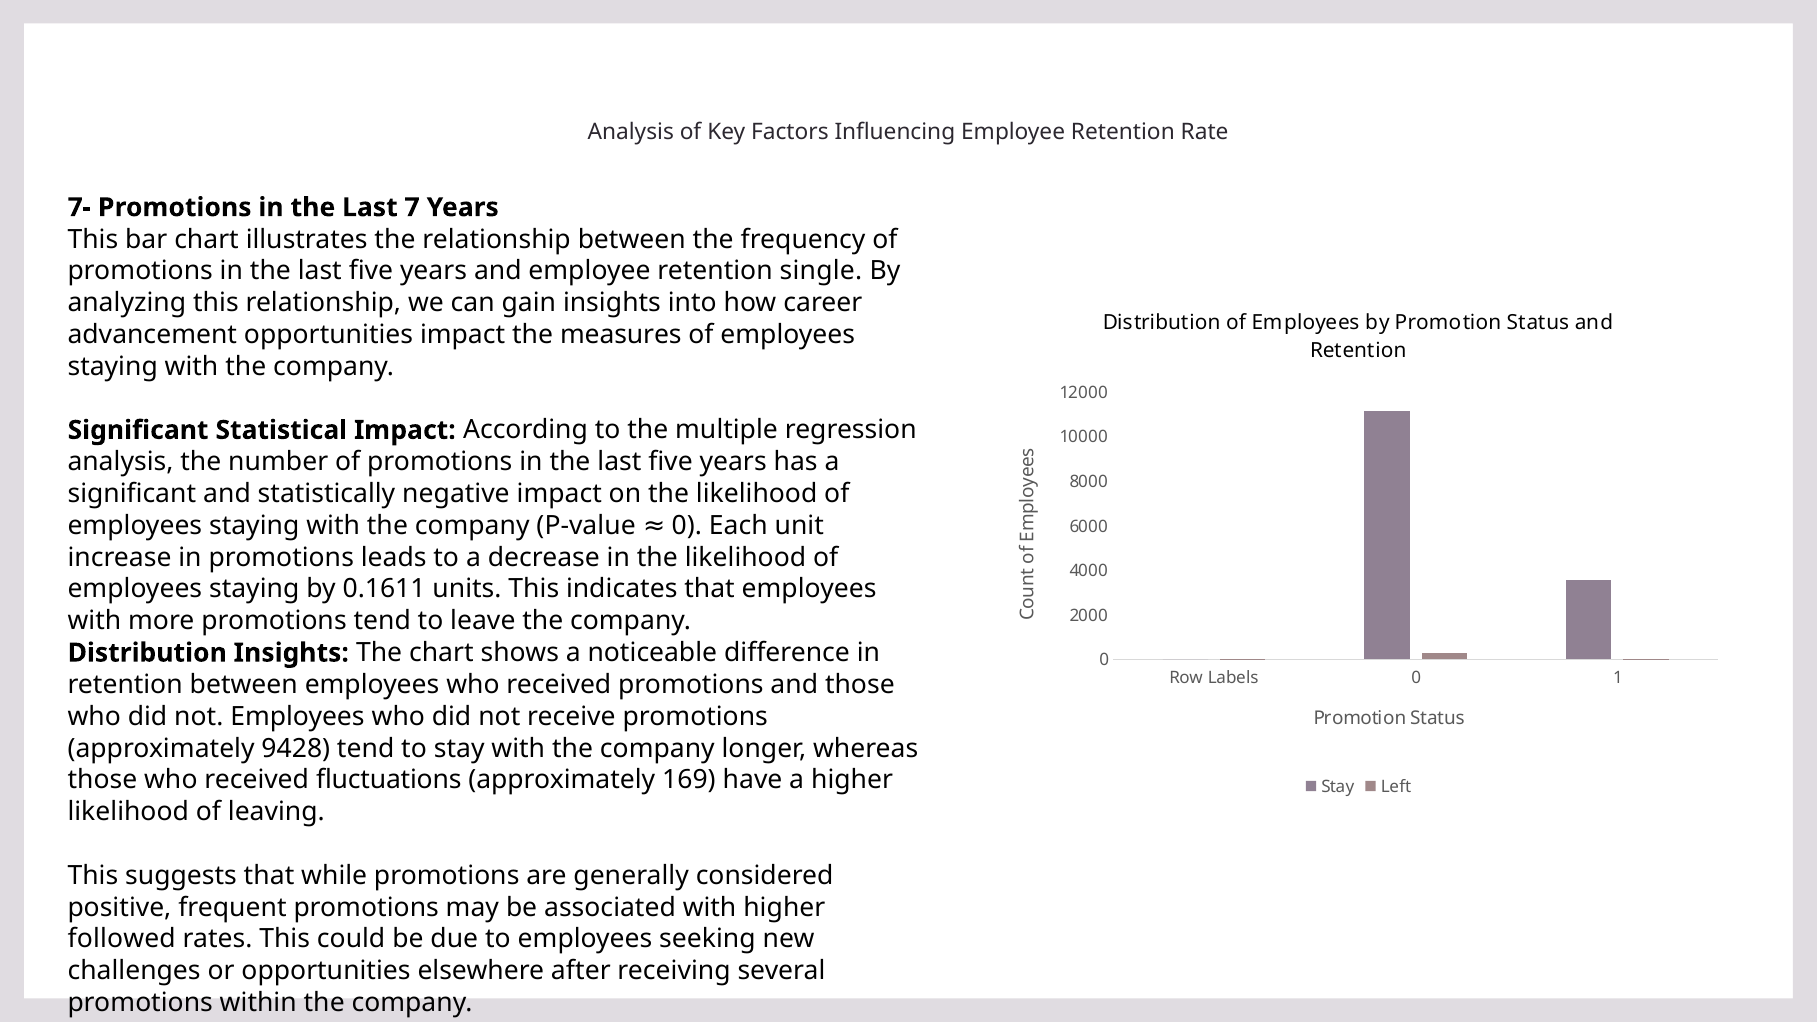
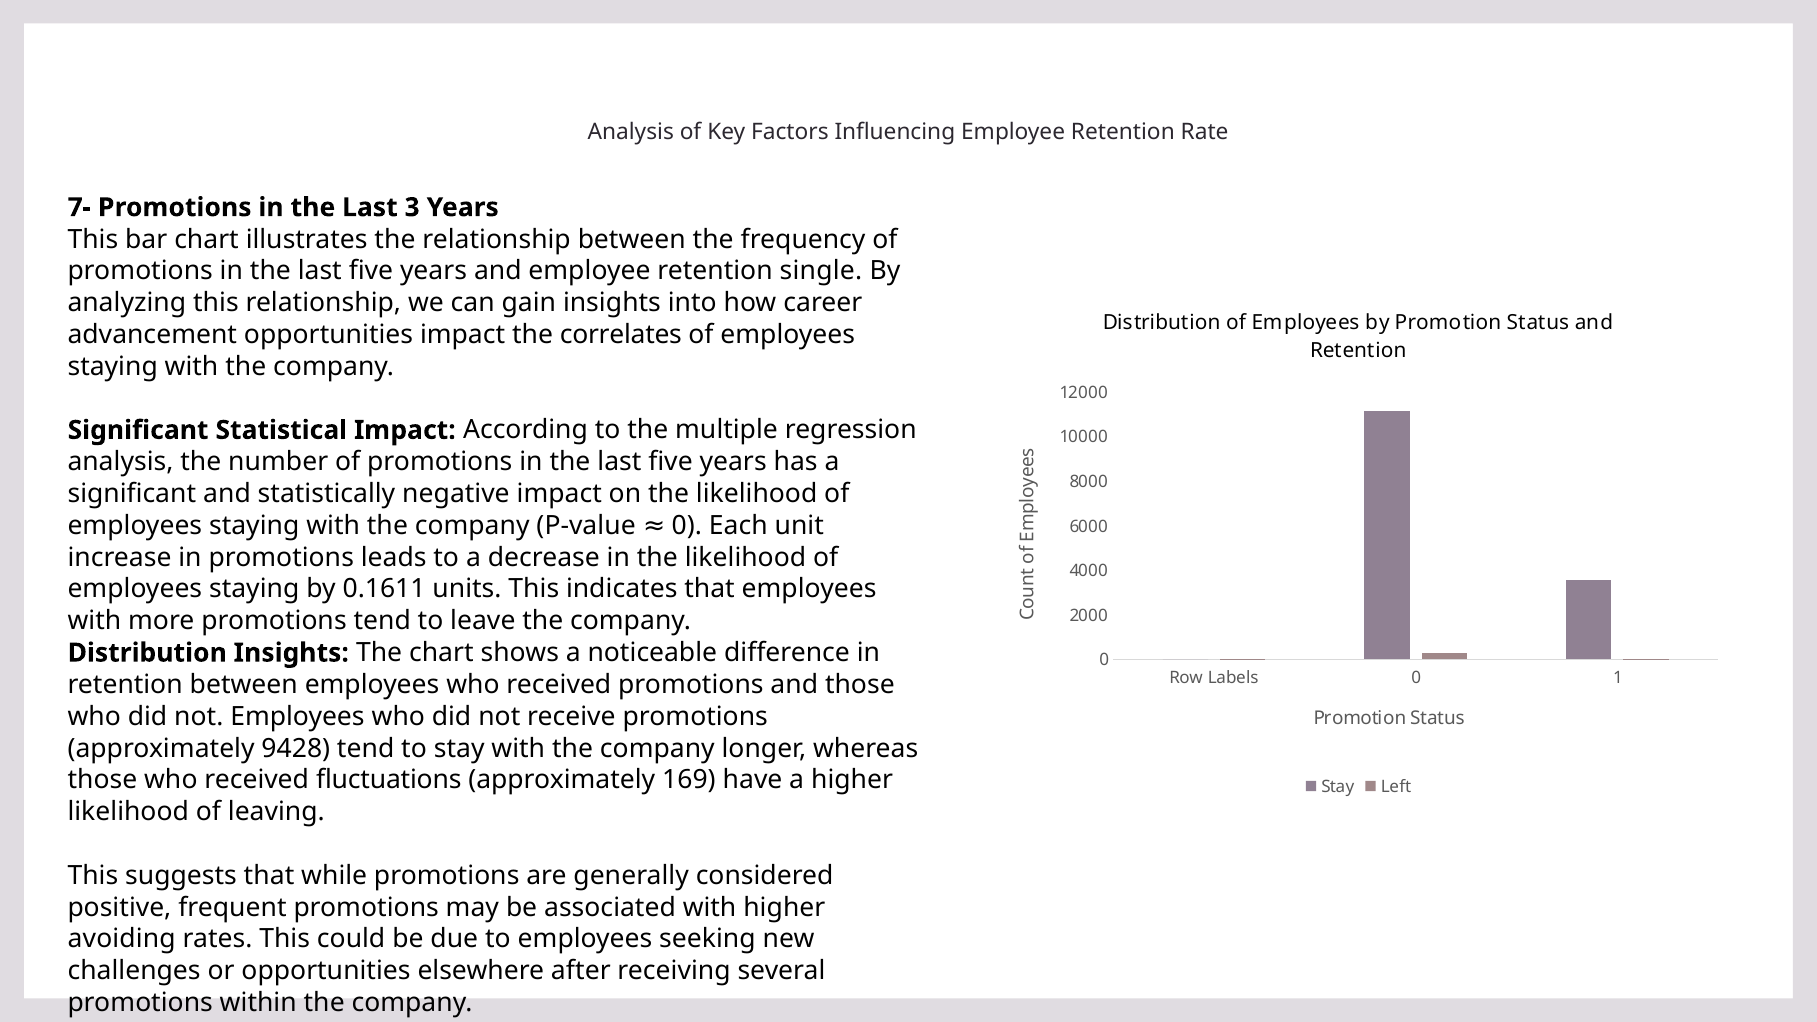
7: 7 -> 3
measures: measures -> correlates
followed: followed -> avoiding
